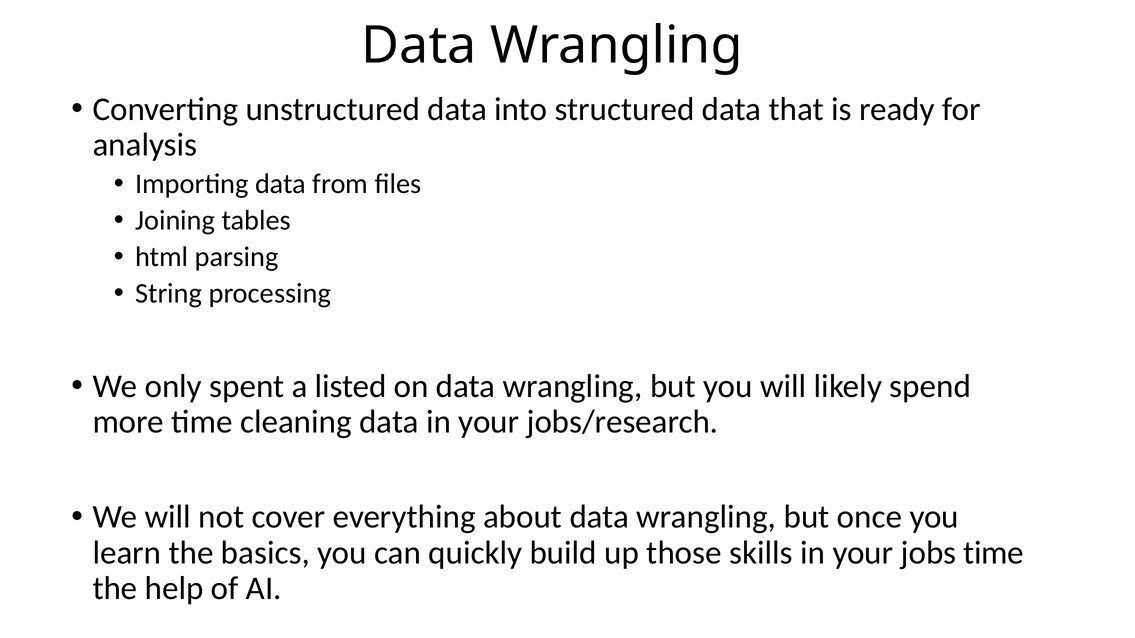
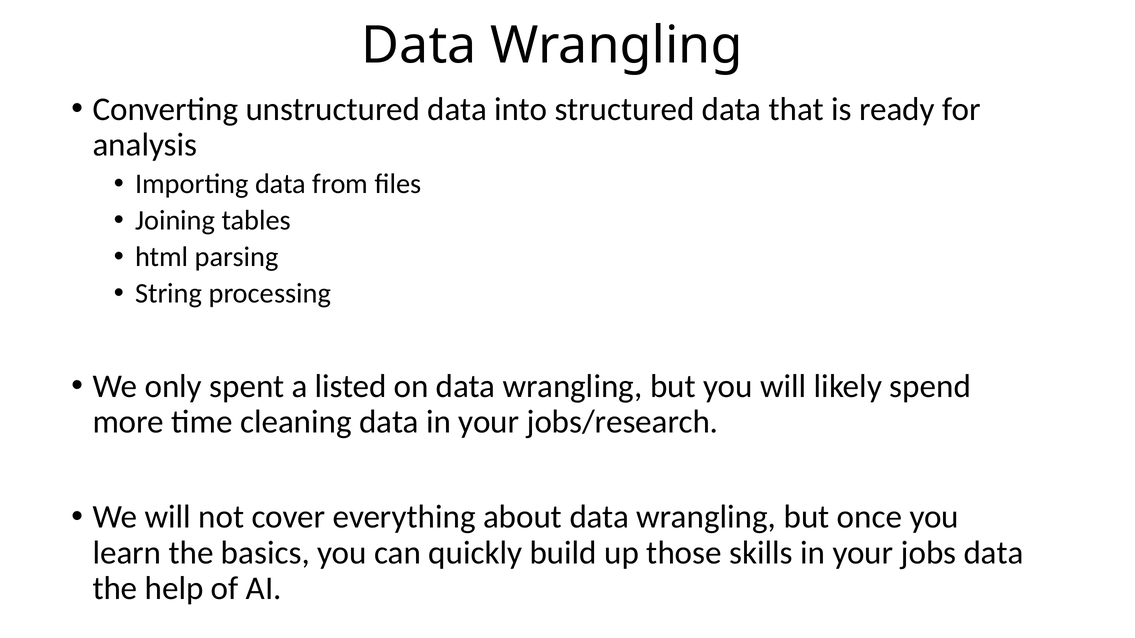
jobs time: time -> data
